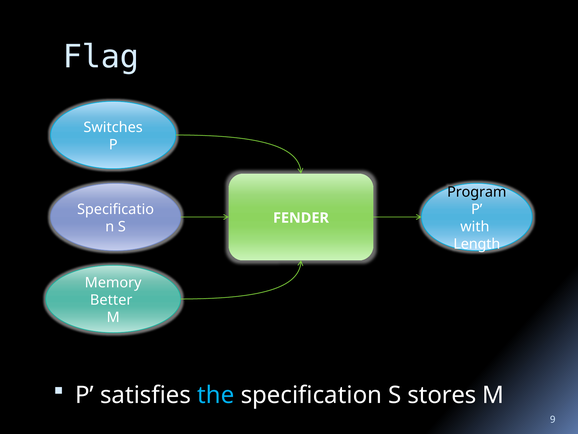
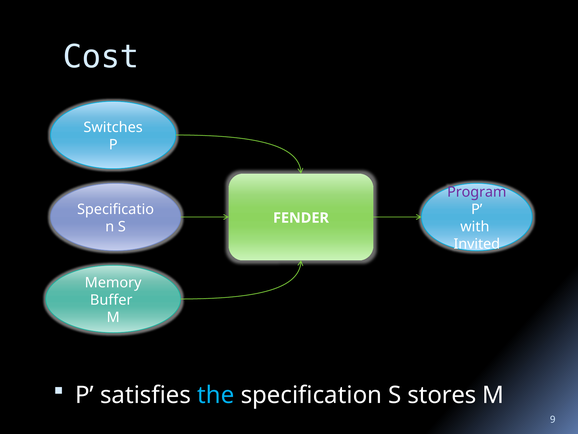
Flag: Flag -> Cost
Program colour: black -> purple
Length: Length -> Invited
Better: Better -> Buffer
